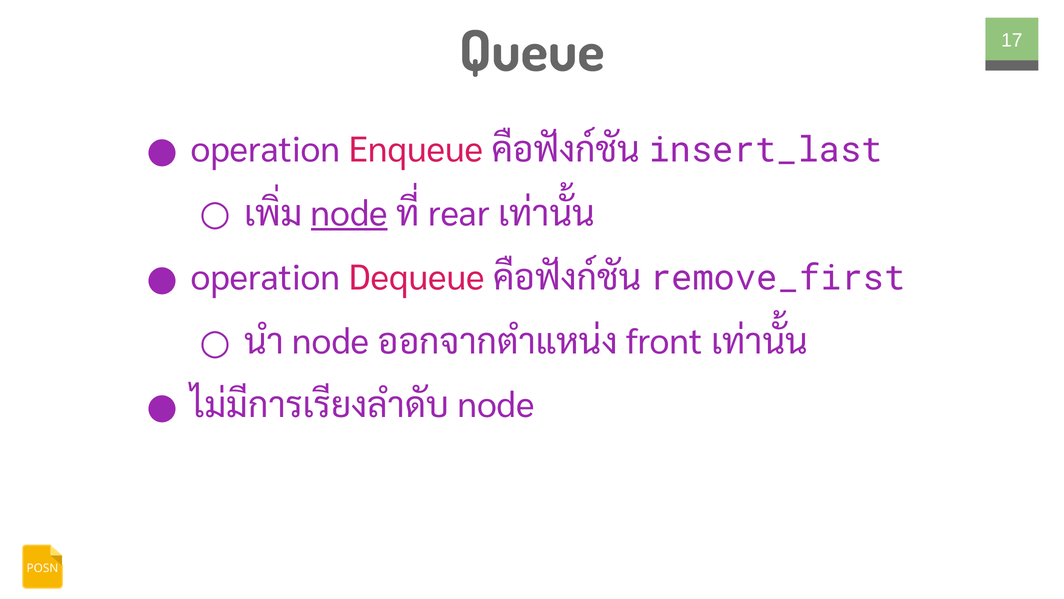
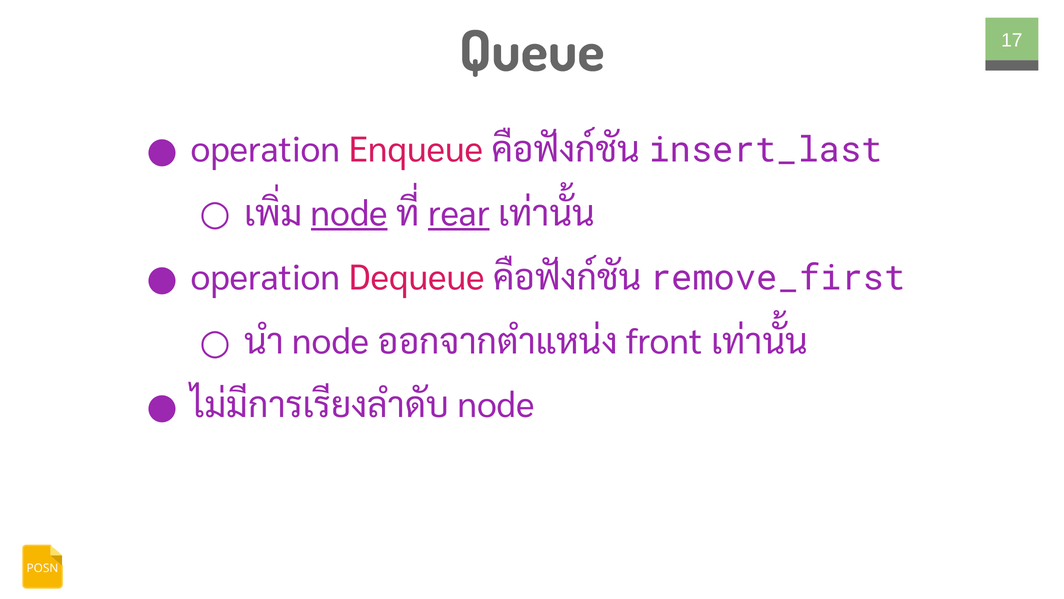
rear underline: none -> present
